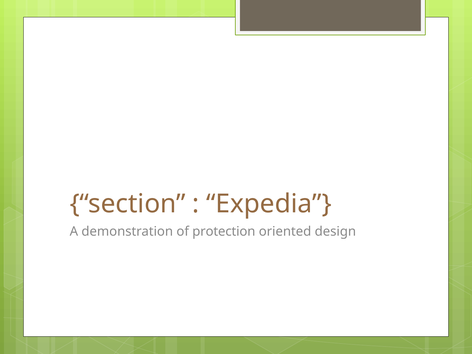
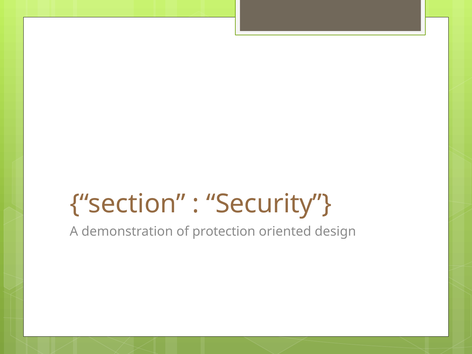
Expedia: Expedia -> Security
